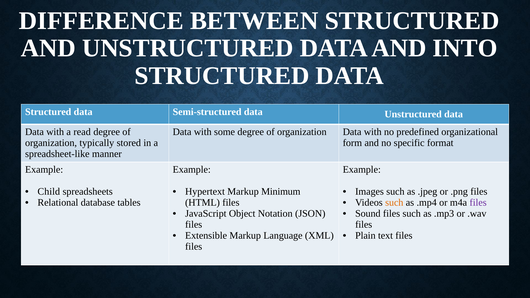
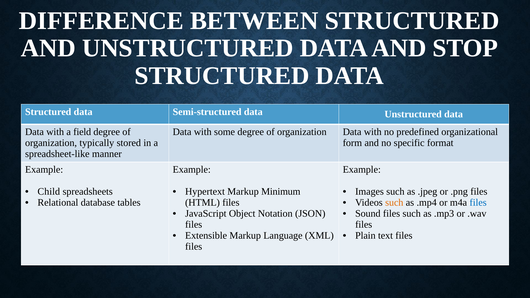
INTO: INTO -> STOP
read: read -> field
files at (478, 203) colour: purple -> blue
